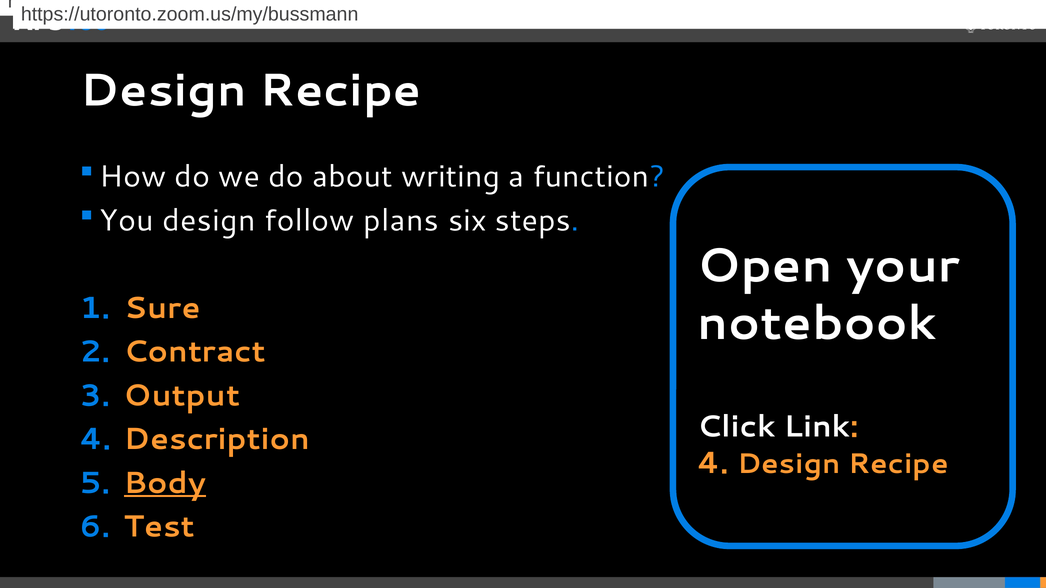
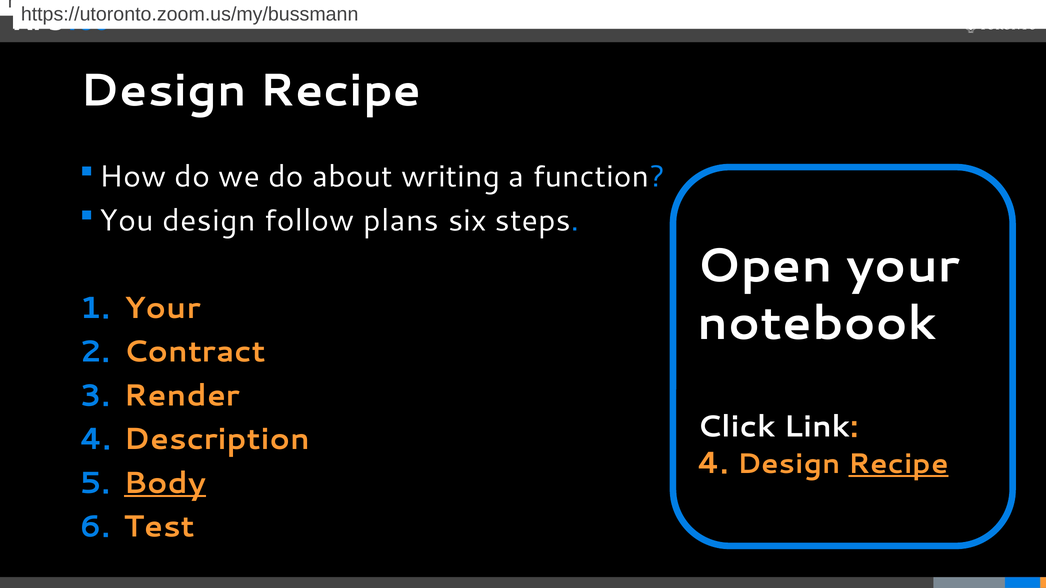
Sure at (162, 308): Sure -> Your
Output: Output -> Render
Recipe at (898, 464) underline: none -> present
